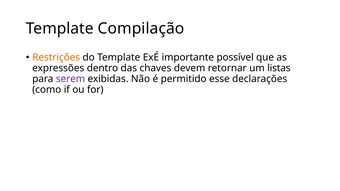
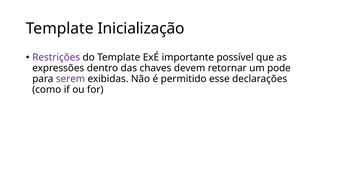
Compilação: Compilação -> Inicialização
Restrições colour: orange -> purple
listas: listas -> pode
